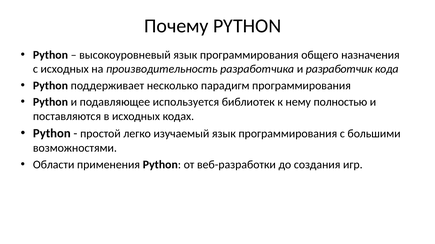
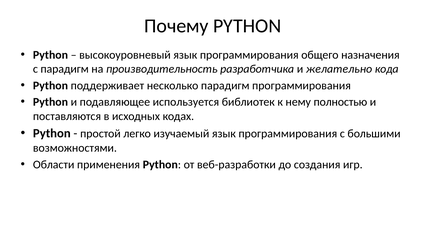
с исходных: исходных -> парадигм
разработчик: разработчик -> желательно
